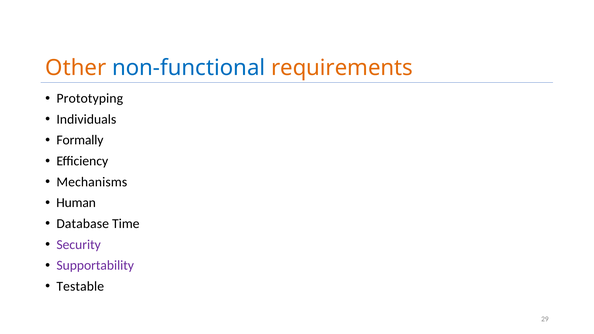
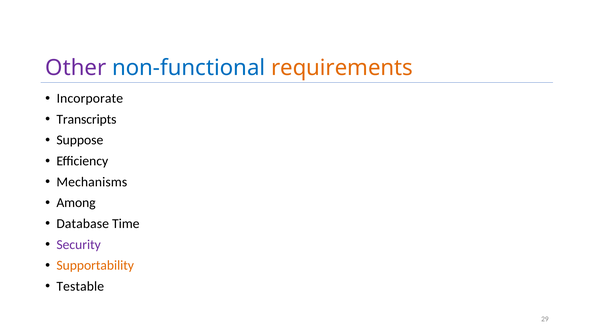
Other colour: orange -> purple
Prototyping: Prototyping -> Incorporate
Individuals: Individuals -> Transcripts
Formally: Formally -> Suppose
Human: Human -> Among
Supportability colour: purple -> orange
